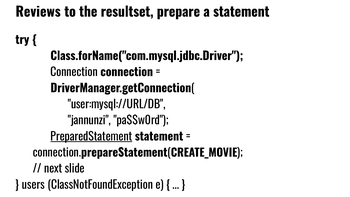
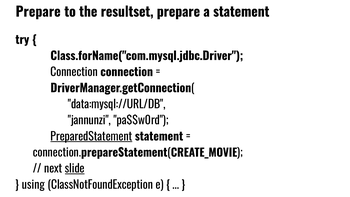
Reviews at (38, 12): Reviews -> Prepare
user:mysql://URL/DB: user:mysql://URL/DB -> data:mysql://URL/DB
slide underline: none -> present
users: users -> using
